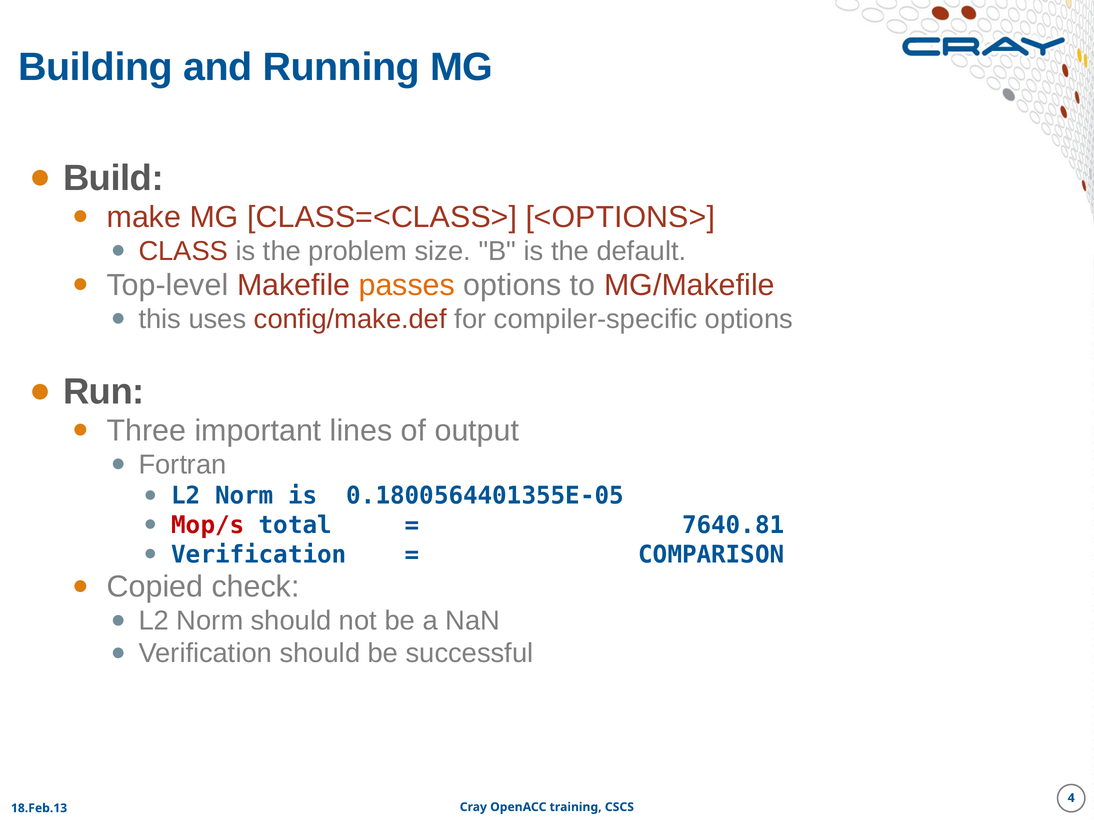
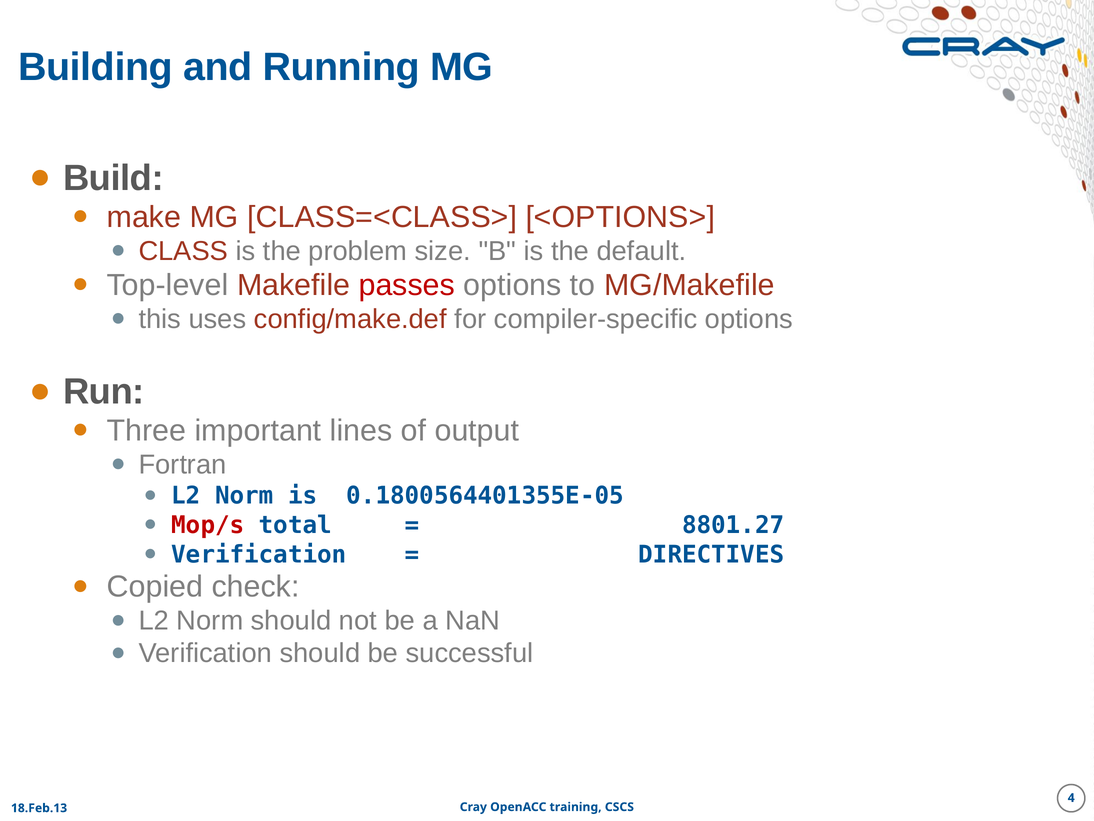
passes colour: orange -> red
7640.81: 7640.81 -> 8801.27
COMPARISON: COMPARISON -> DIRECTIVES
